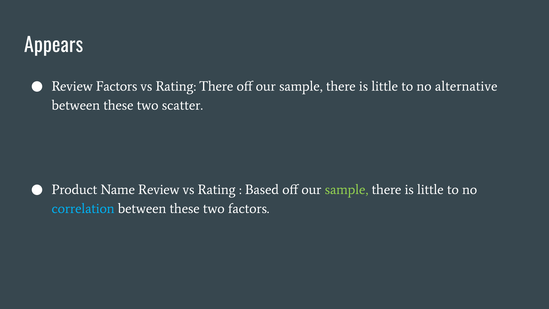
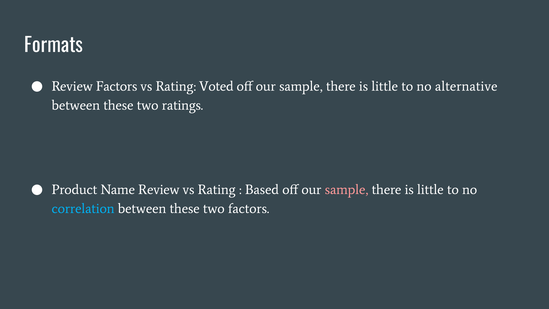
Appears: Appears -> Formats
Rating There: There -> Voted
scatter: scatter -> ratings
sample at (347, 190) colour: light green -> pink
